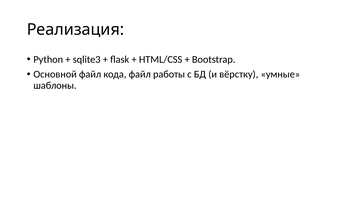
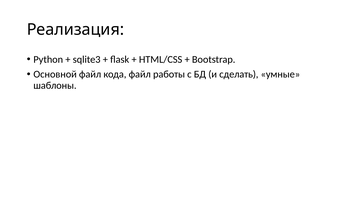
вёрстку: вёрстку -> сделать
